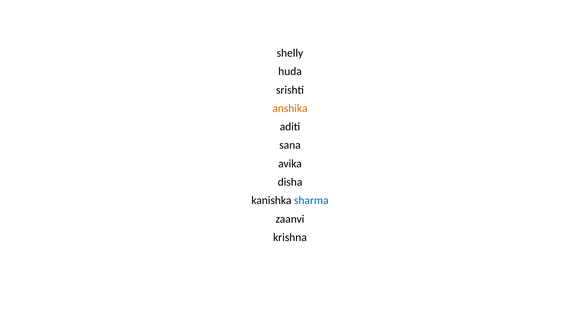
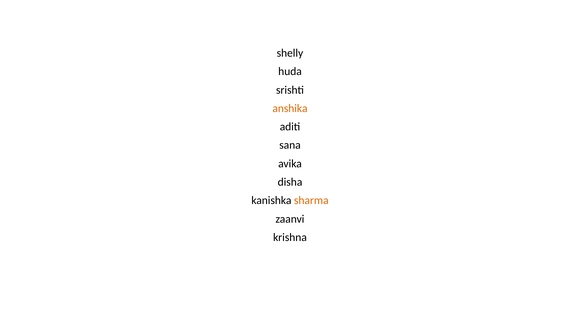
sharma colour: blue -> orange
